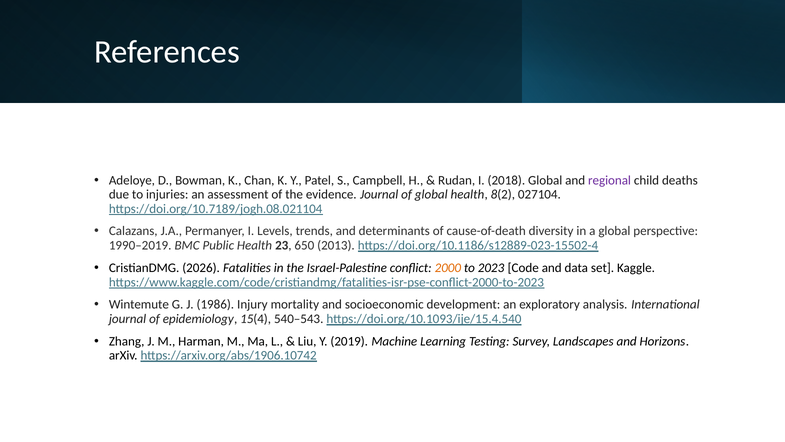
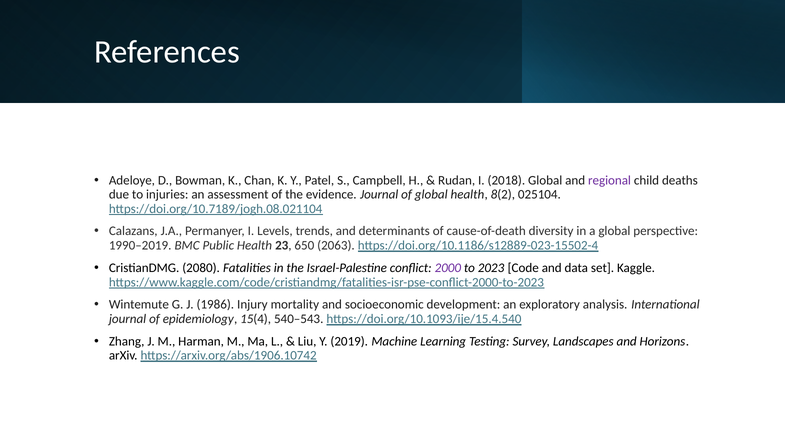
027104: 027104 -> 025104
2013: 2013 -> 2063
2026: 2026 -> 2080
2000 colour: orange -> purple
